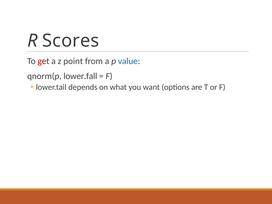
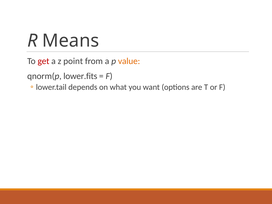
Scores: Scores -> Means
value colour: blue -> orange
lower.fall: lower.fall -> lower.fits
